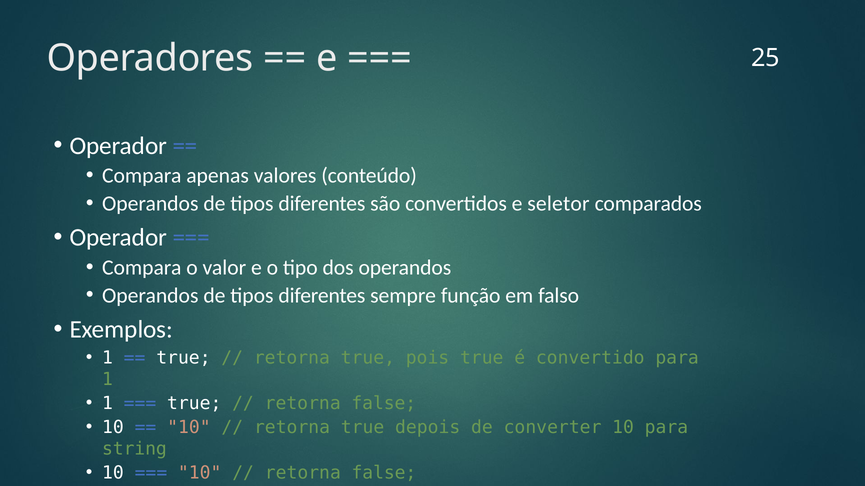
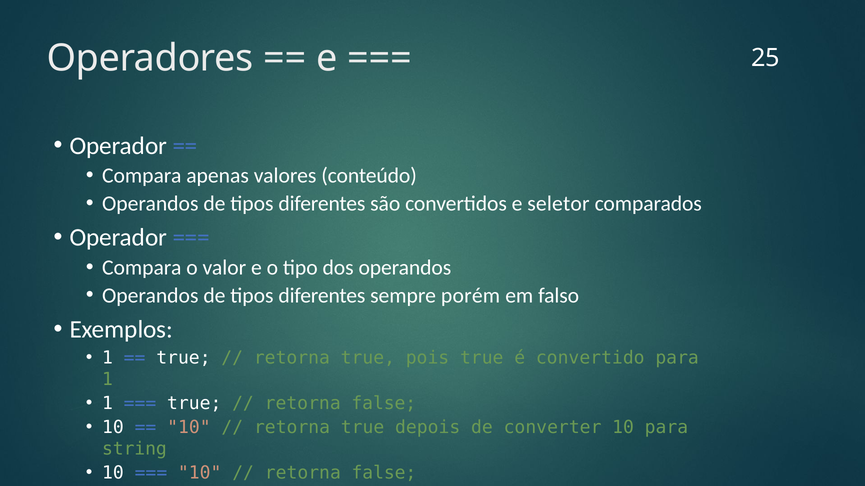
função: função -> porém
